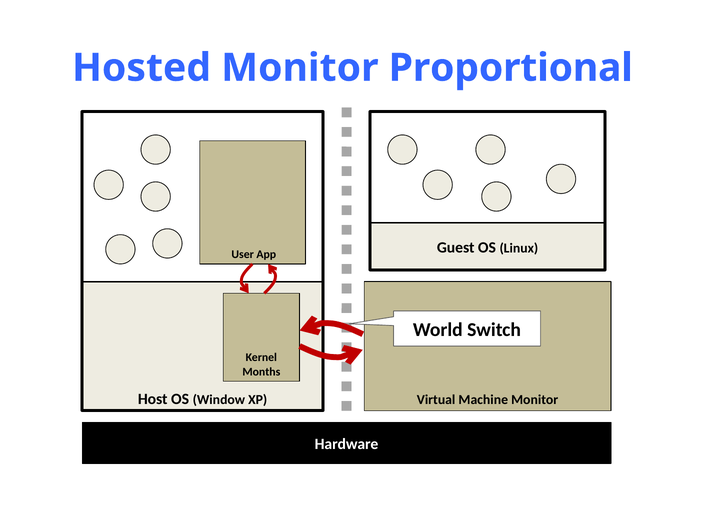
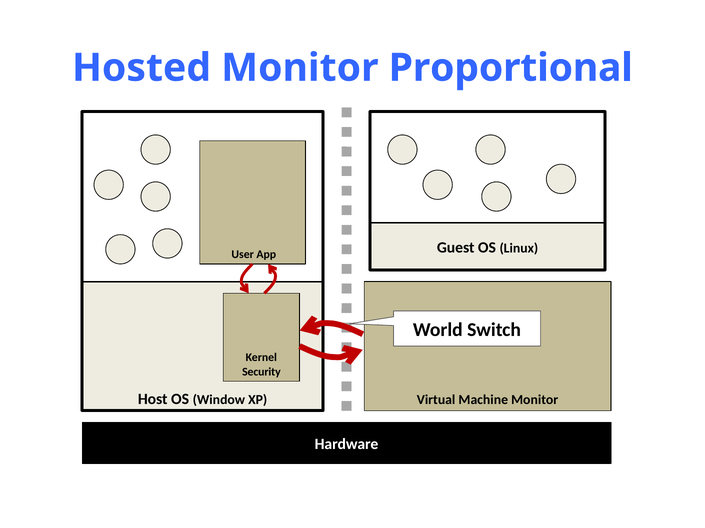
Months: Months -> Security
